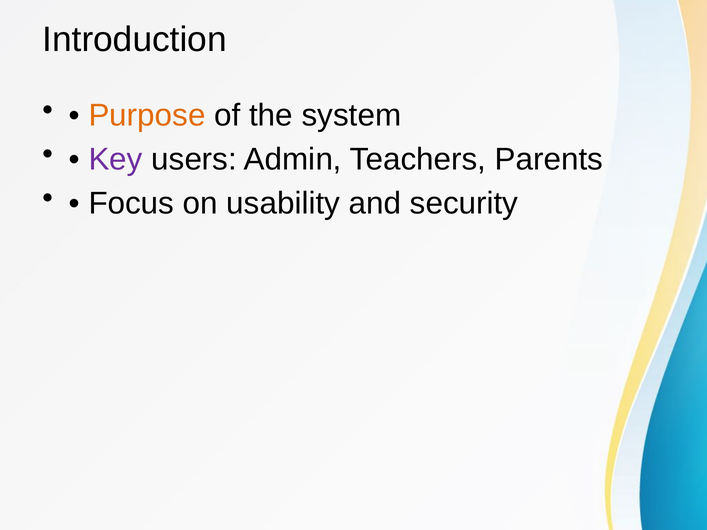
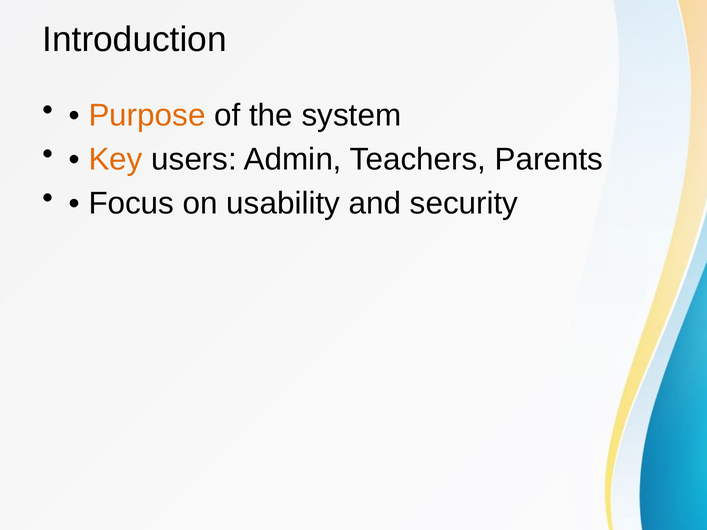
Key colour: purple -> orange
